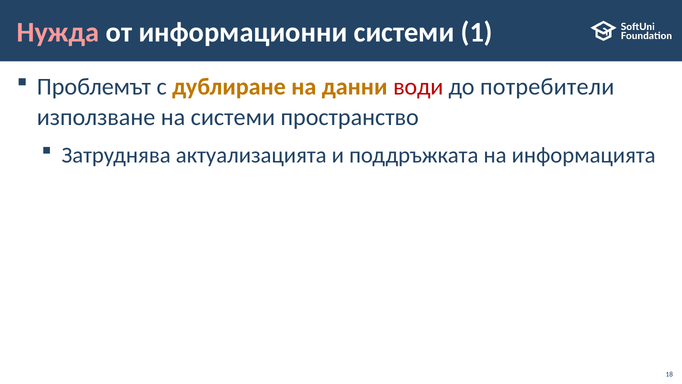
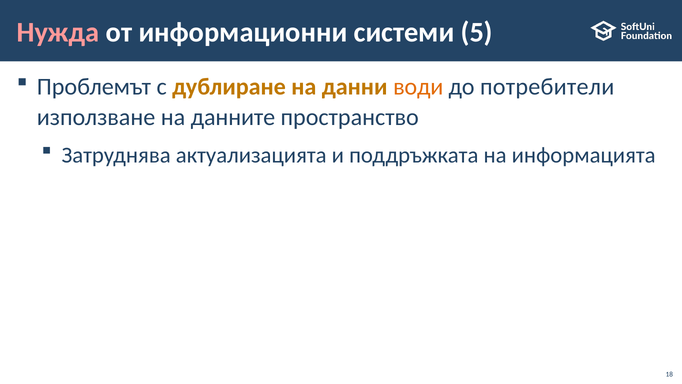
1: 1 -> 5
води colour: red -> orange
на системи: системи -> данните
